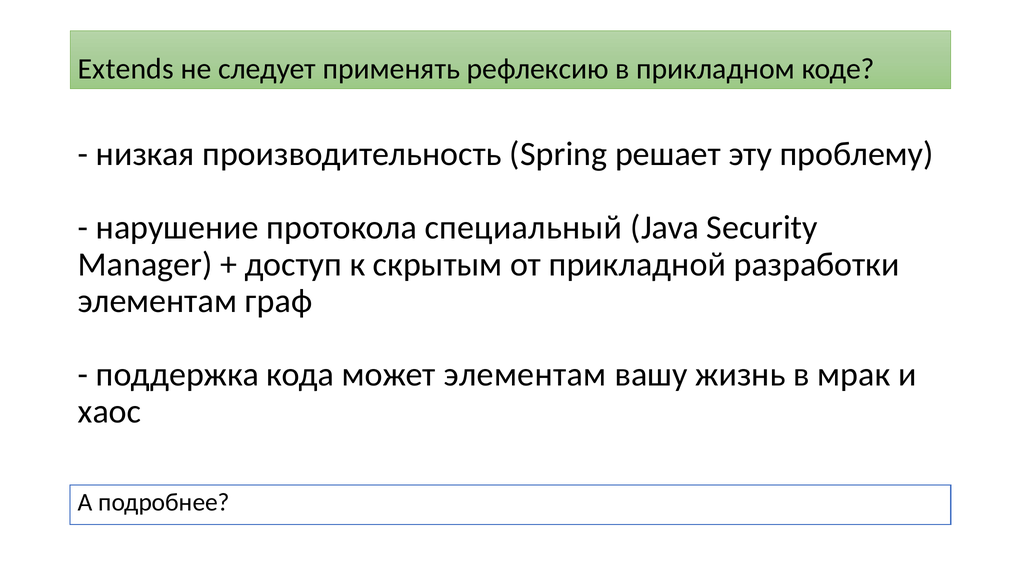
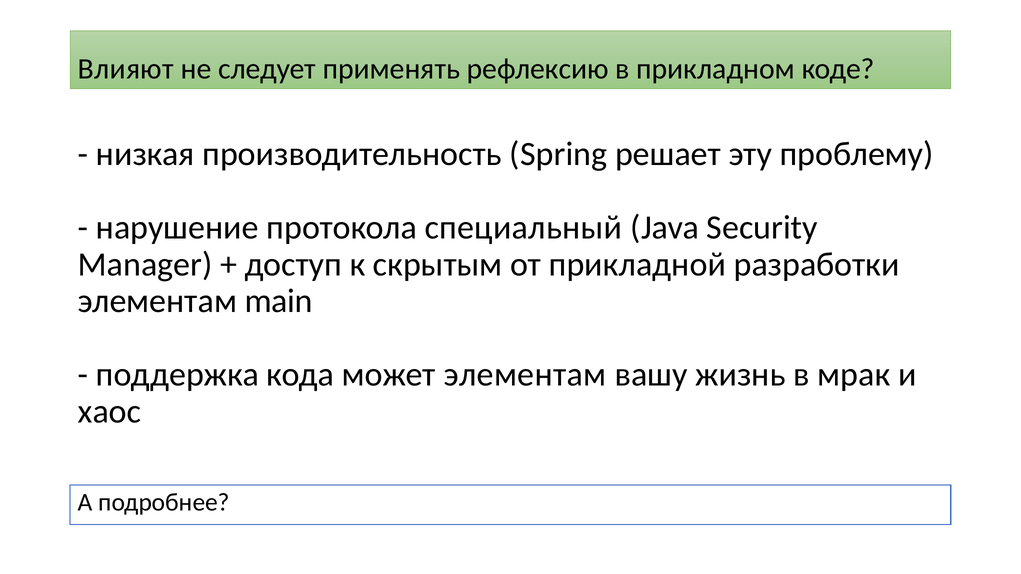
Extends: Extends -> Влияют
граф: граф -> main
